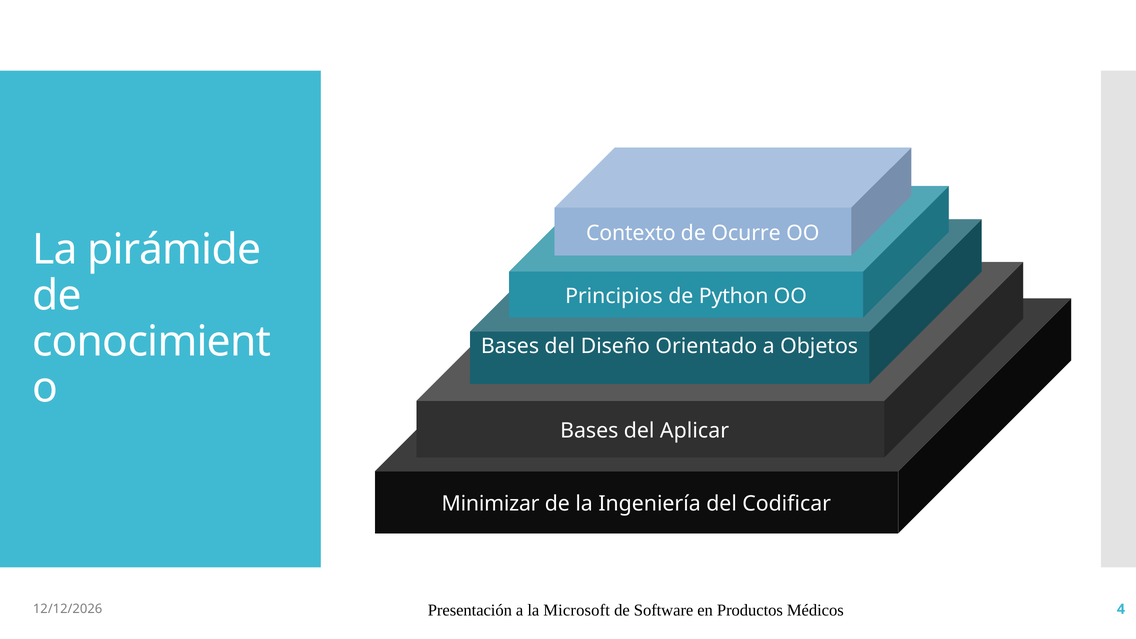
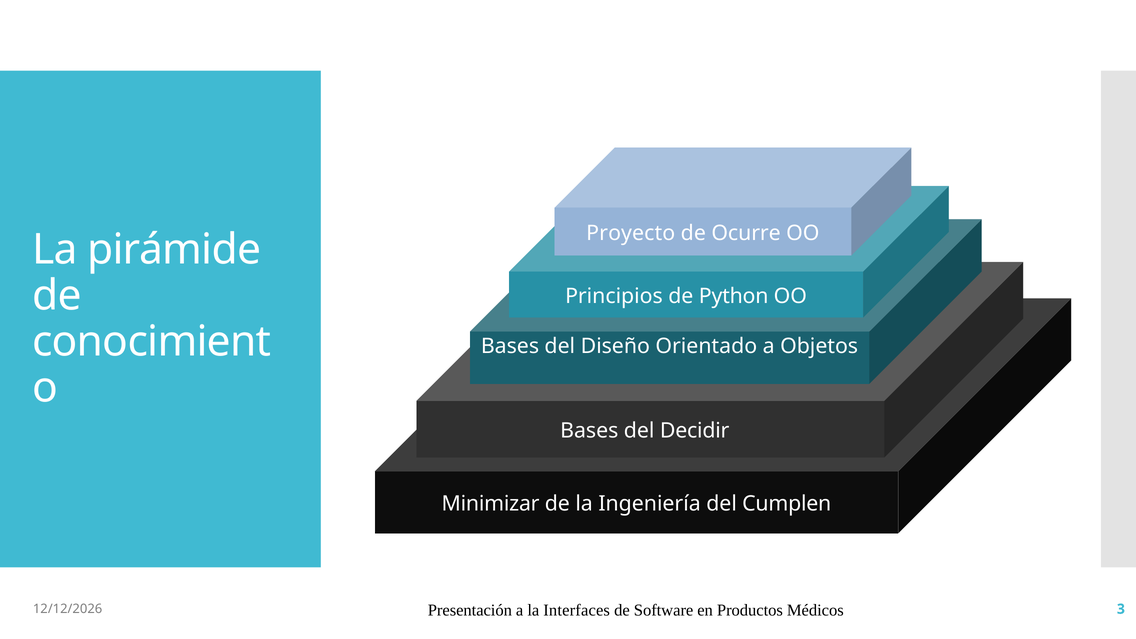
Contexto: Contexto -> Proyecto
Aplicar: Aplicar -> Decidir
Codificar: Codificar -> Cumplen
Microsoft: Microsoft -> Interfaces
4: 4 -> 3
